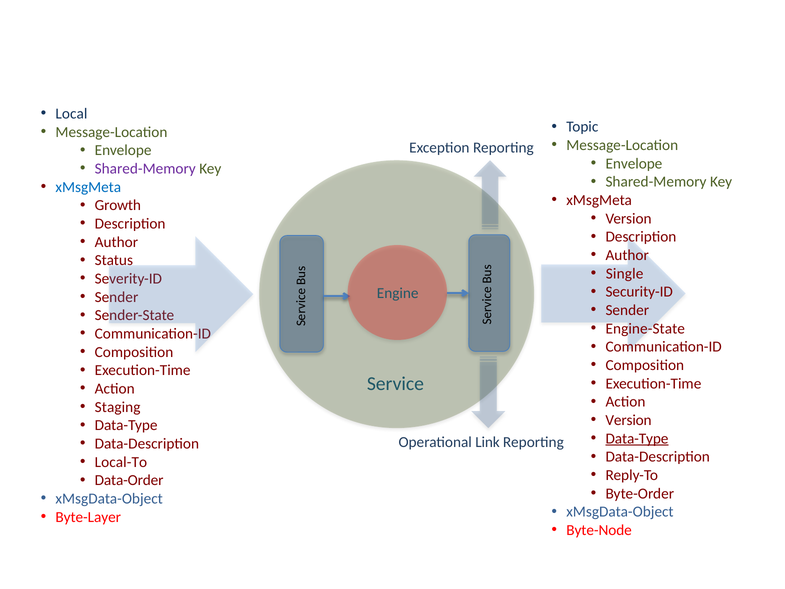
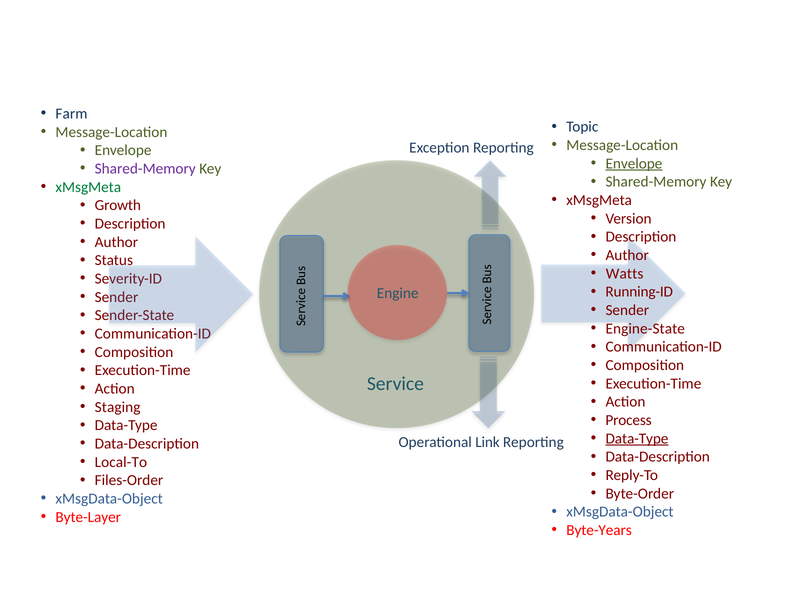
Local: Local -> Farm
Envelope at (634, 163) underline: none -> present
xMsgMeta at (88, 187) colour: blue -> green
Single: Single -> Watts
Security-ID: Security-ID -> Running-ID
Version at (629, 420): Version -> Process
Data-Order: Data-Order -> Files-Order
Byte-Node: Byte-Node -> Byte-Years
